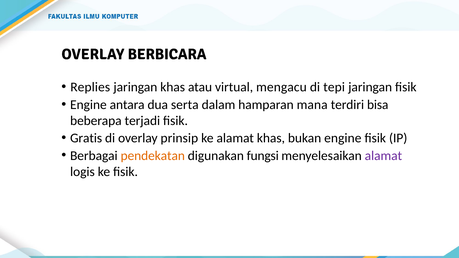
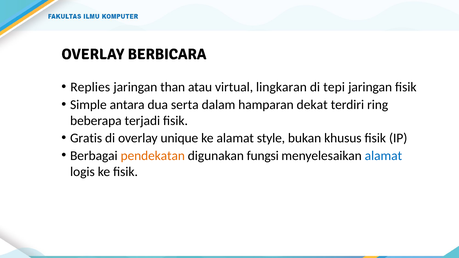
jaringan khas: khas -> than
mengacu: mengacu -> lingkaran
Engine at (88, 105): Engine -> Simple
mana: mana -> dekat
bisa: bisa -> ring
prinsip: prinsip -> unique
alamat khas: khas -> style
bukan engine: engine -> khusus
alamat at (383, 156) colour: purple -> blue
